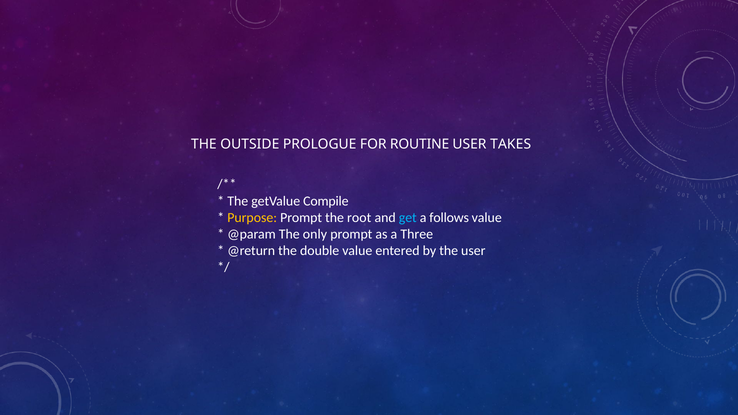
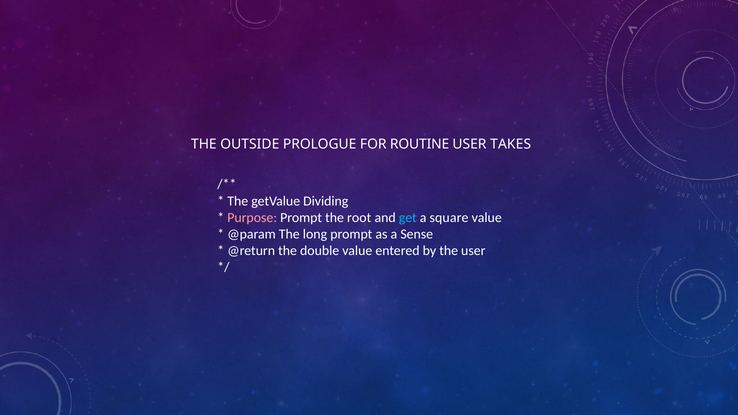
Compile: Compile -> Dividing
Purpose colour: yellow -> pink
follows: follows -> square
only: only -> long
Three: Three -> Sense
